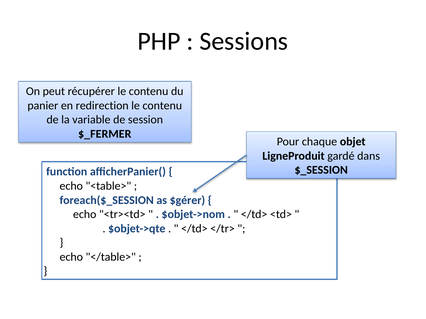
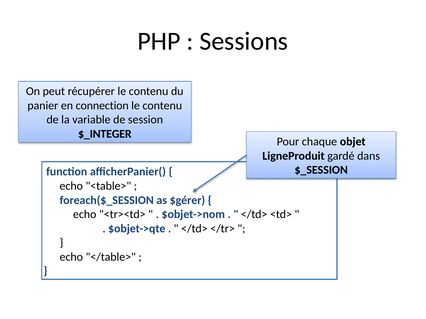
redirection: redirection -> connection
$_FERMER: $_FERMER -> $_INTEGER
